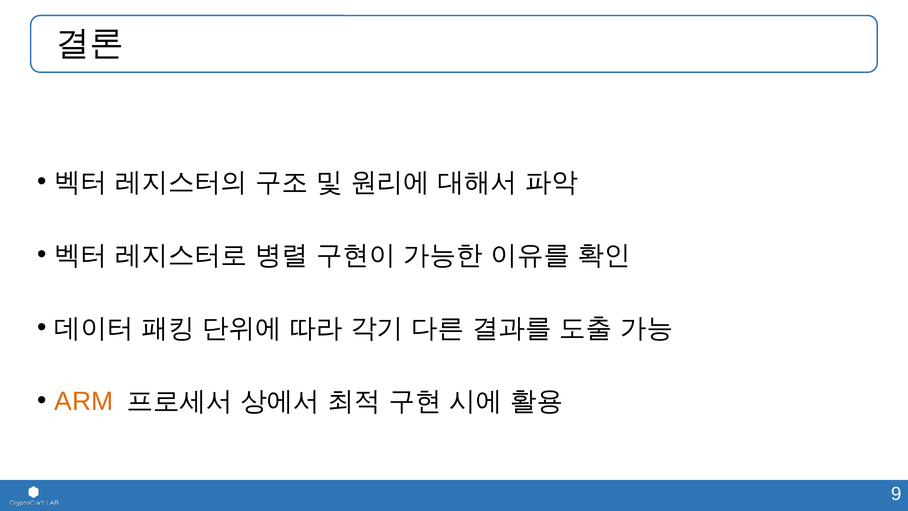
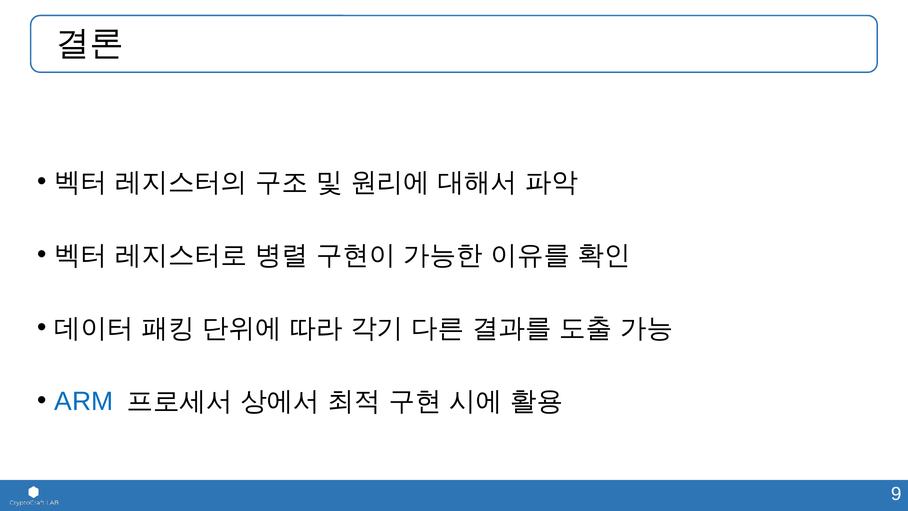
ARM colour: orange -> blue
